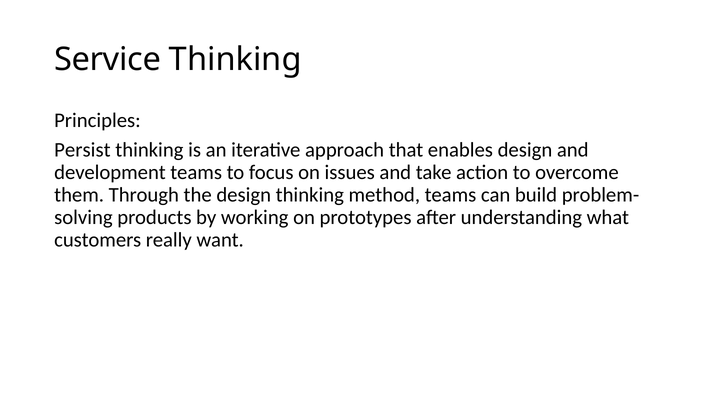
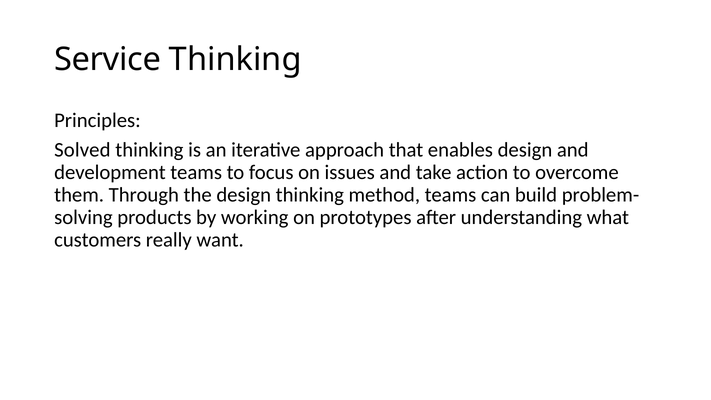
Persist: Persist -> Solved
